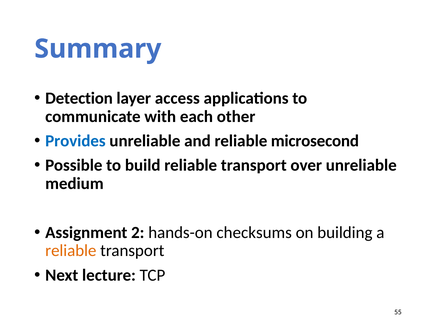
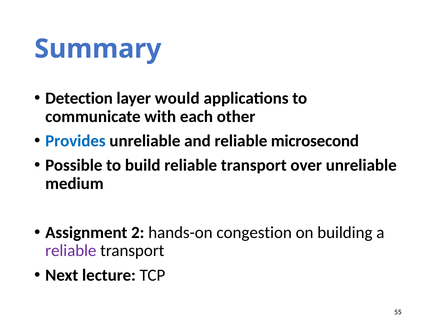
access: access -> would
checksums: checksums -> congestion
reliable at (71, 251) colour: orange -> purple
